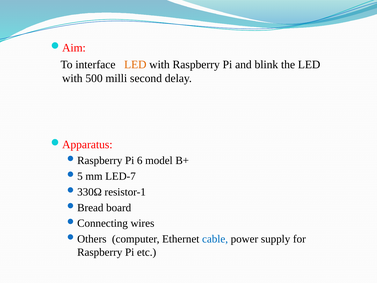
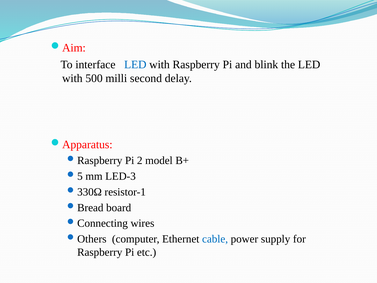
LED at (135, 64) colour: orange -> blue
6: 6 -> 2
LED-7: LED-7 -> LED-3
